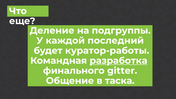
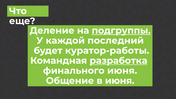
подгруппы underline: none -> present
финального gitter: gitter -> июня
в таска: таска -> июня
